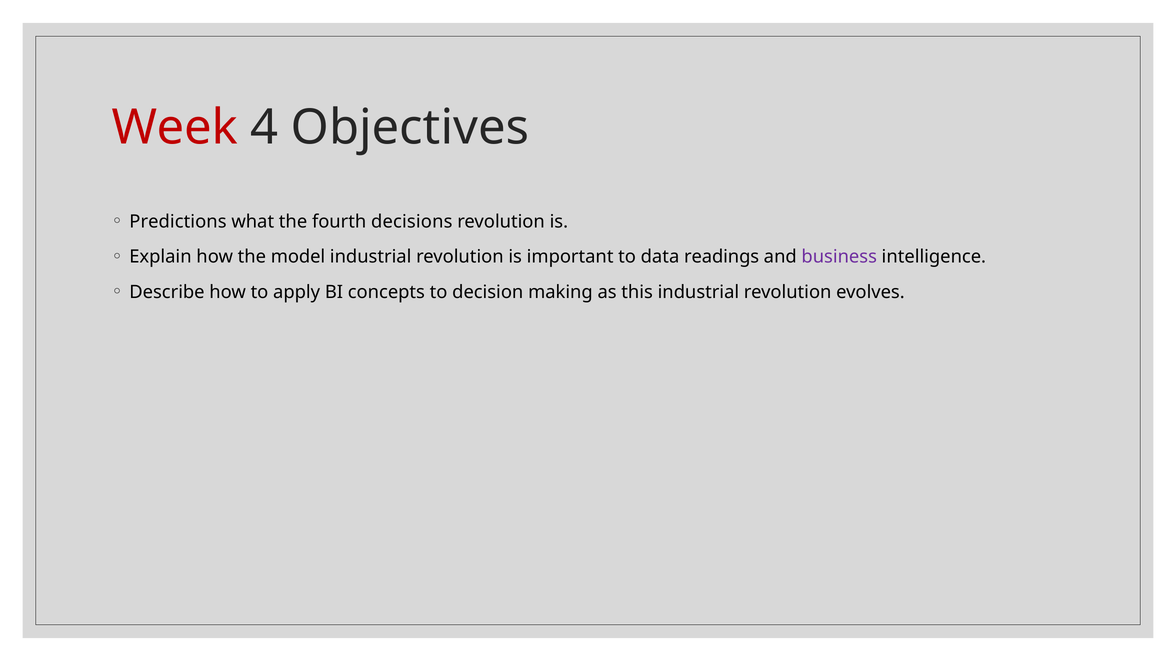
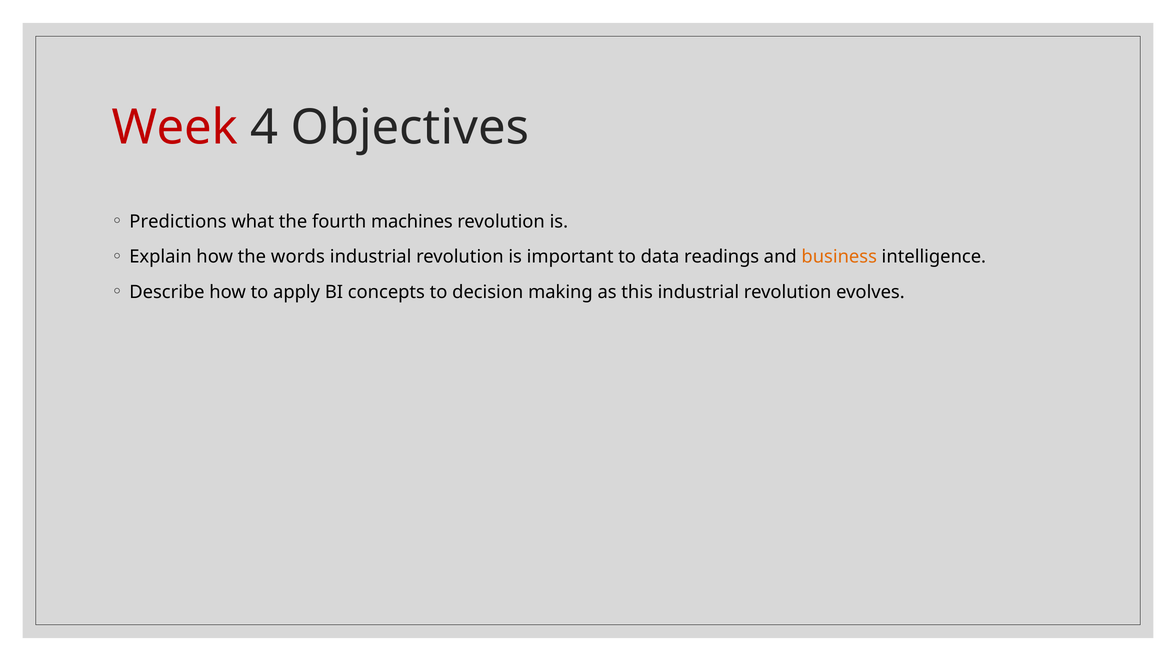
decisions: decisions -> machines
model: model -> words
business colour: purple -> orange
